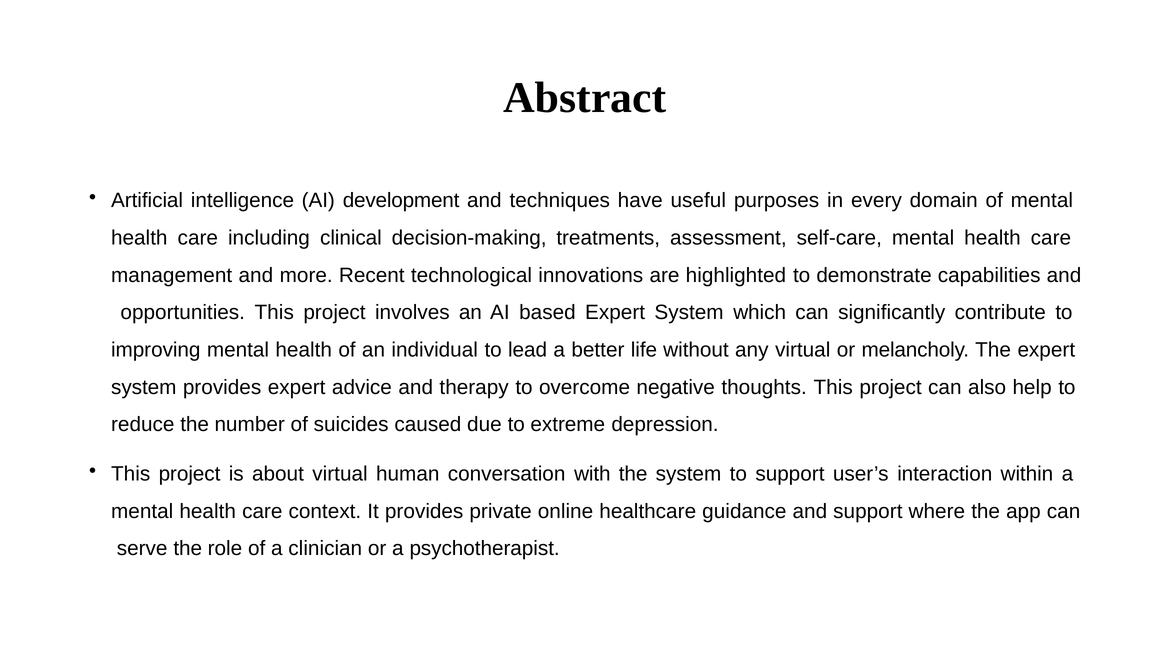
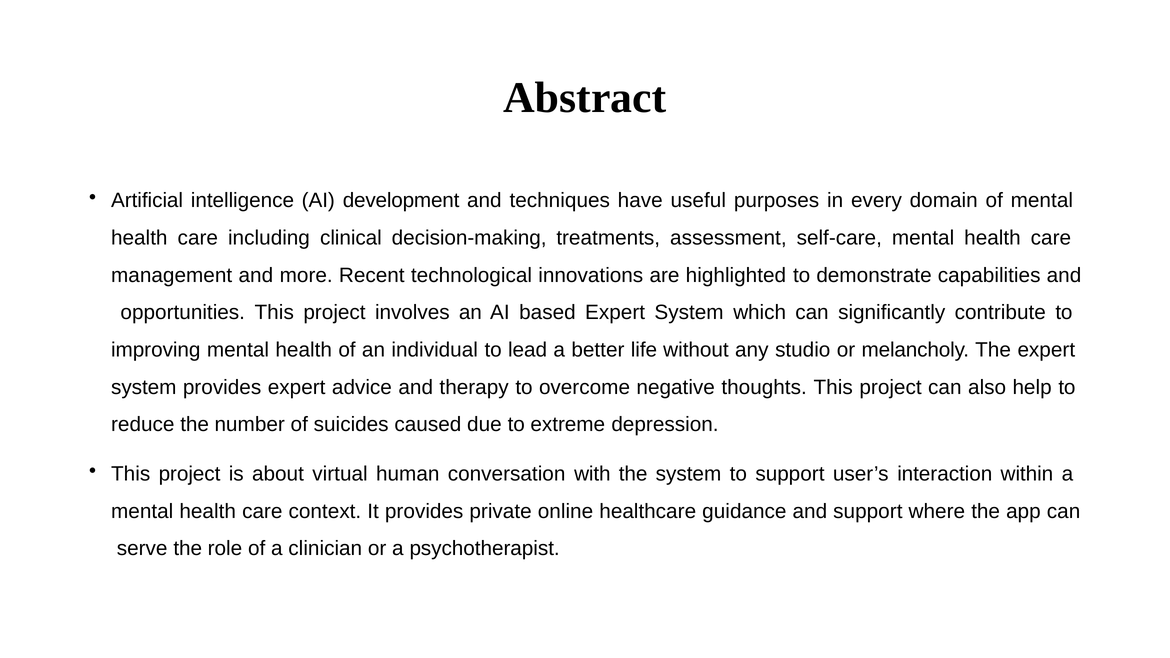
any virtual: virtual -> studio
